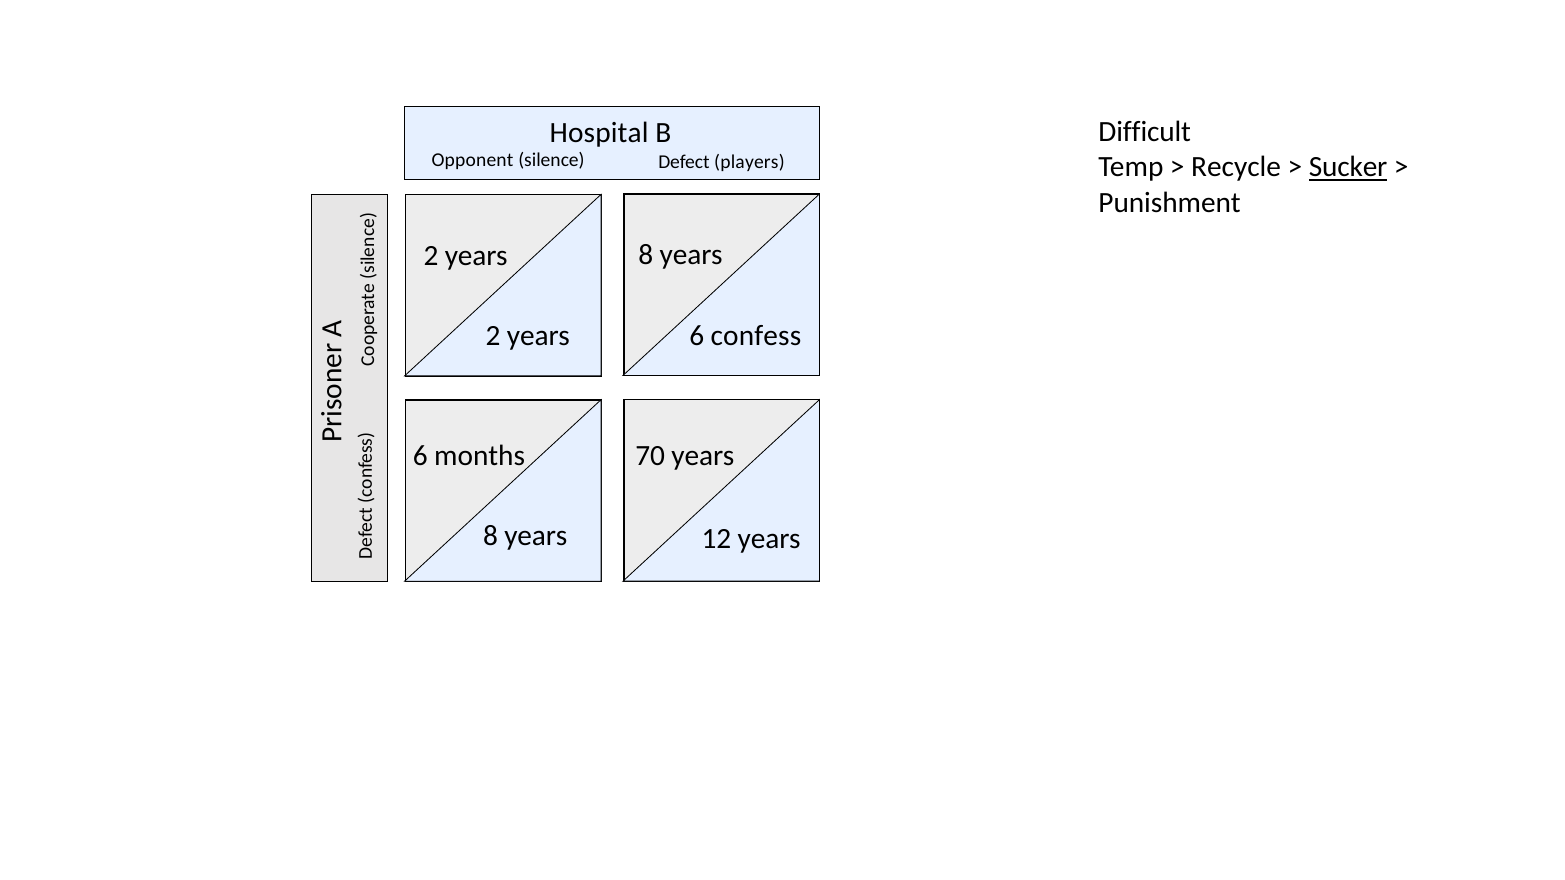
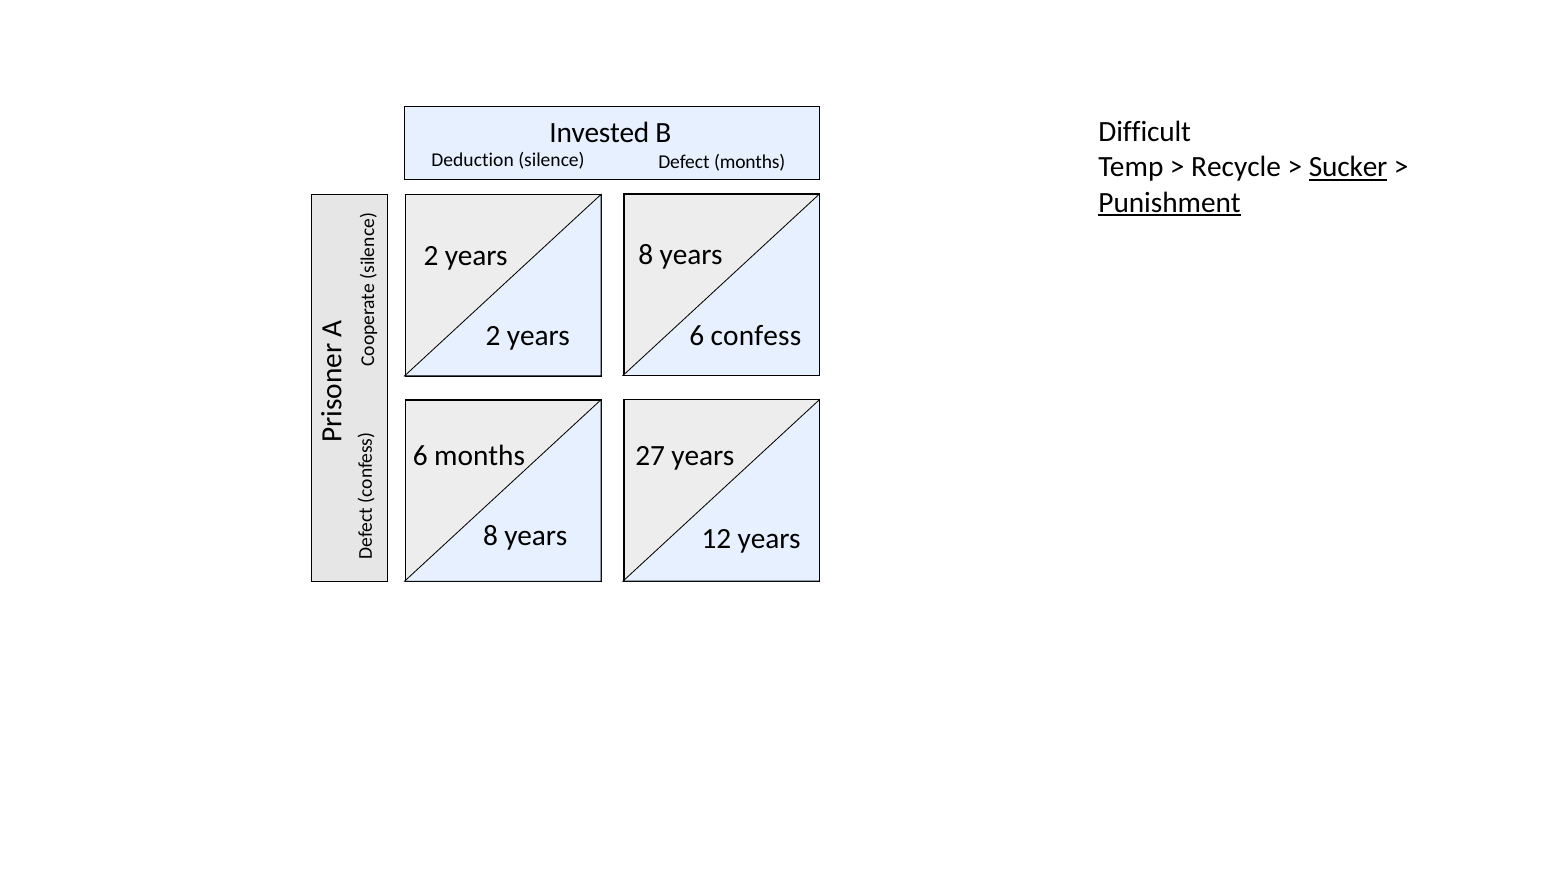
Hospital: Hospital -> Invested
Opponent: Opponent -> Deduction
Defect players: players -> months
Punishment underline: none -> present
70: 70 -> 27
